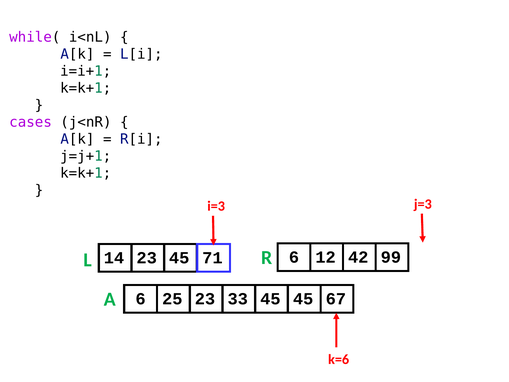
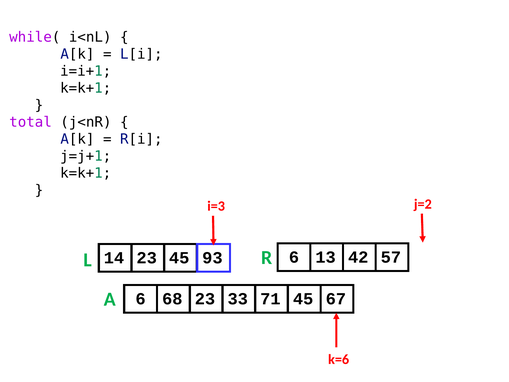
cases: cases -> total
j=3: j=3 -> j=2
71: 71 -> 93
12: 12 -> 13
99: 99 -> 57
25: 25 -> 68
33 45: 45 -> 71
